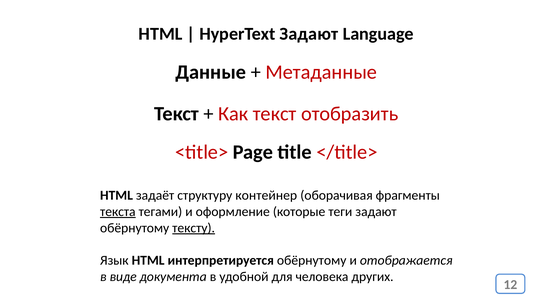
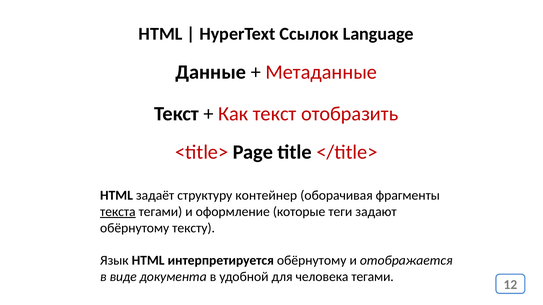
HyperText Задают: Задают -> Ссылок
тексту underline: present -> none
человека других: других -> тегами
